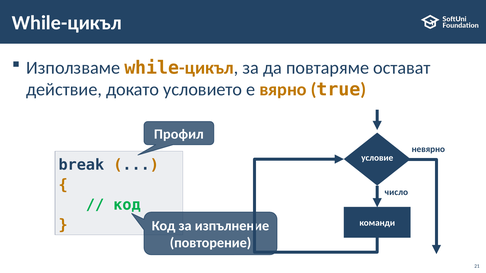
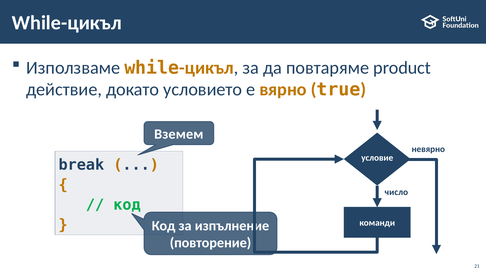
остават: остават -> product
Профил: Профил -> Вземем
